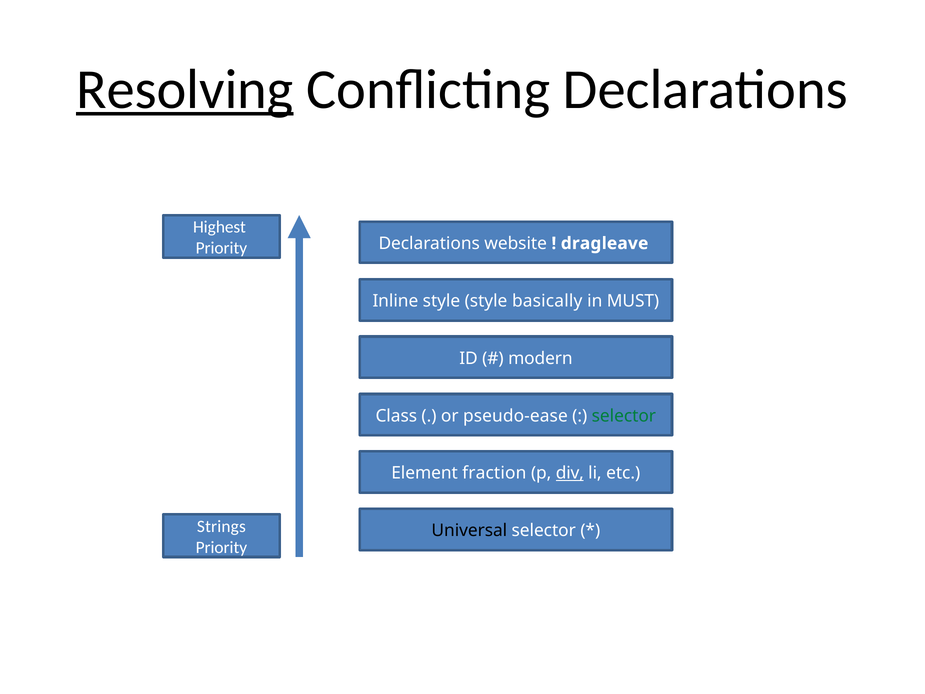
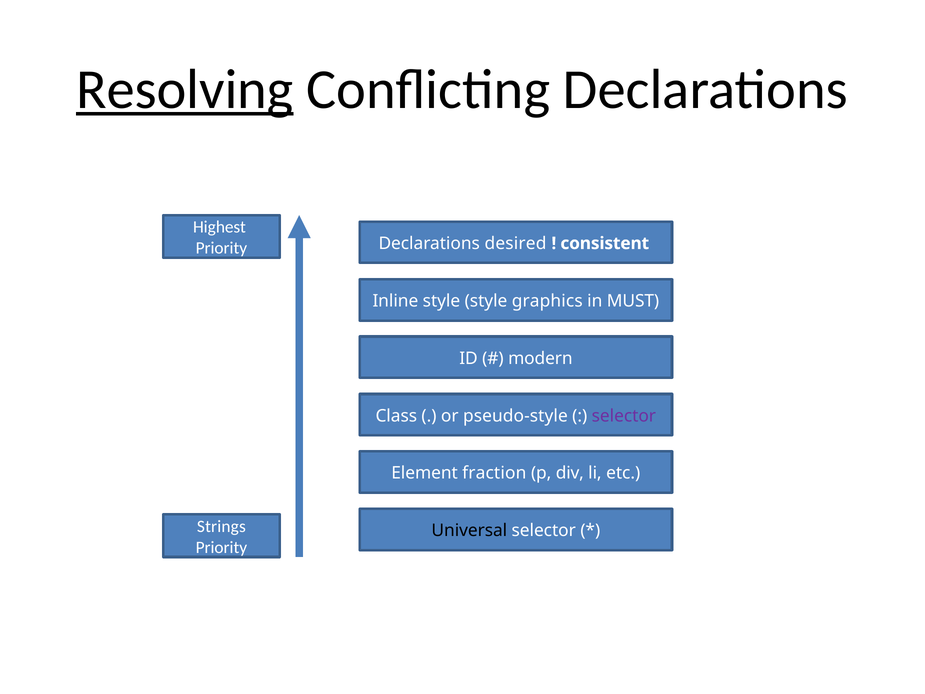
website: website -> desired
dragleave: dragleave -> consistent
basically: basically -> graphics
pseudo-ease: pseudo-ease -> pseudo-style
selector at (624, 416) colour: green -> purple
div underline: present -> none
